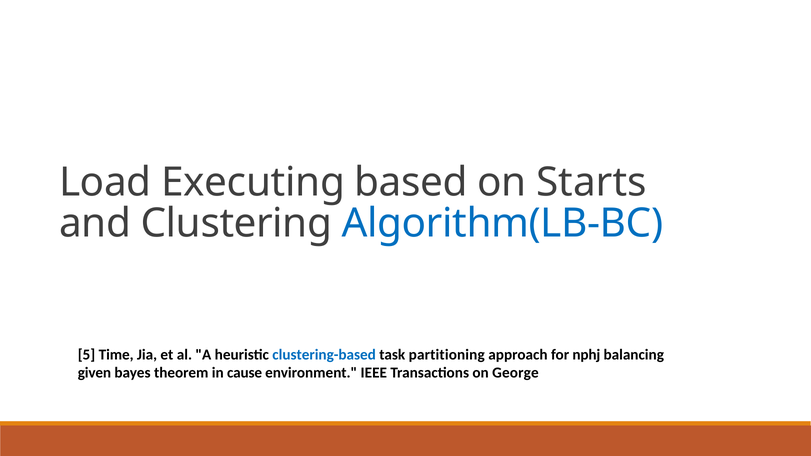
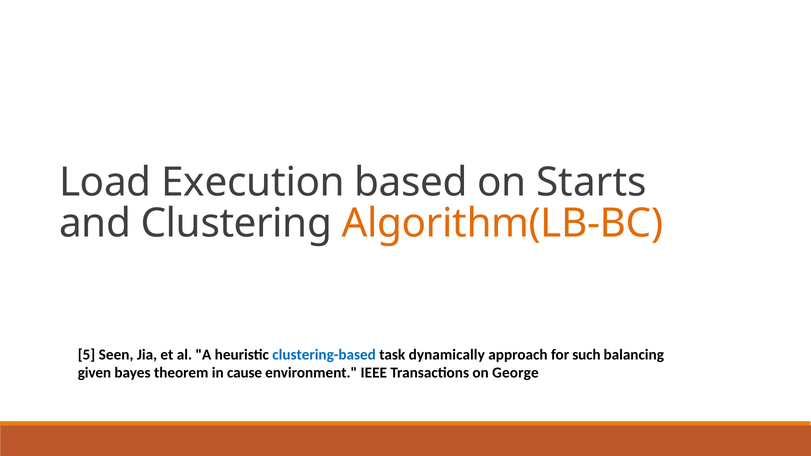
Executing: Executing -> Execution
Algorithm(LB-BC colour: blue -> orange
Time: Time -> Seen
partitioning: partitioning -> dynamically
nphj: nphj -> such
